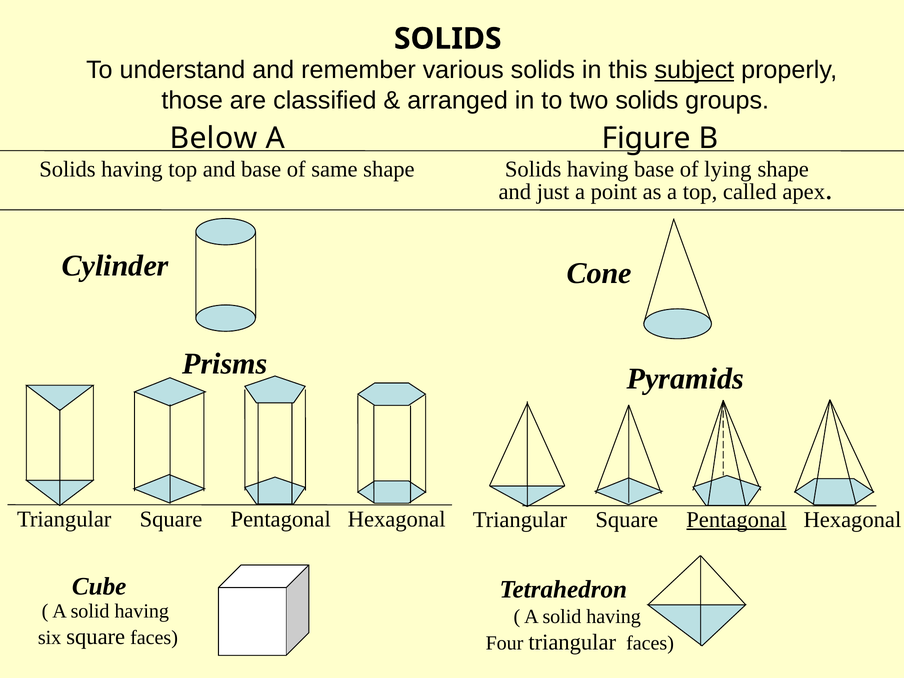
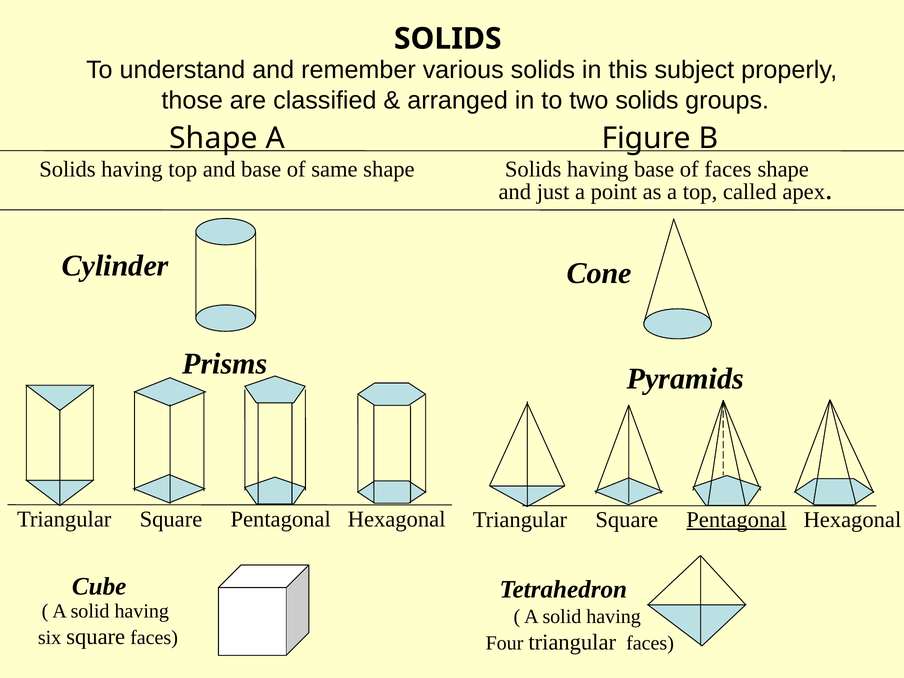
subject underline: present -> none
Below at (213, 138): Below -> Shape
of lying: lying -> faces
